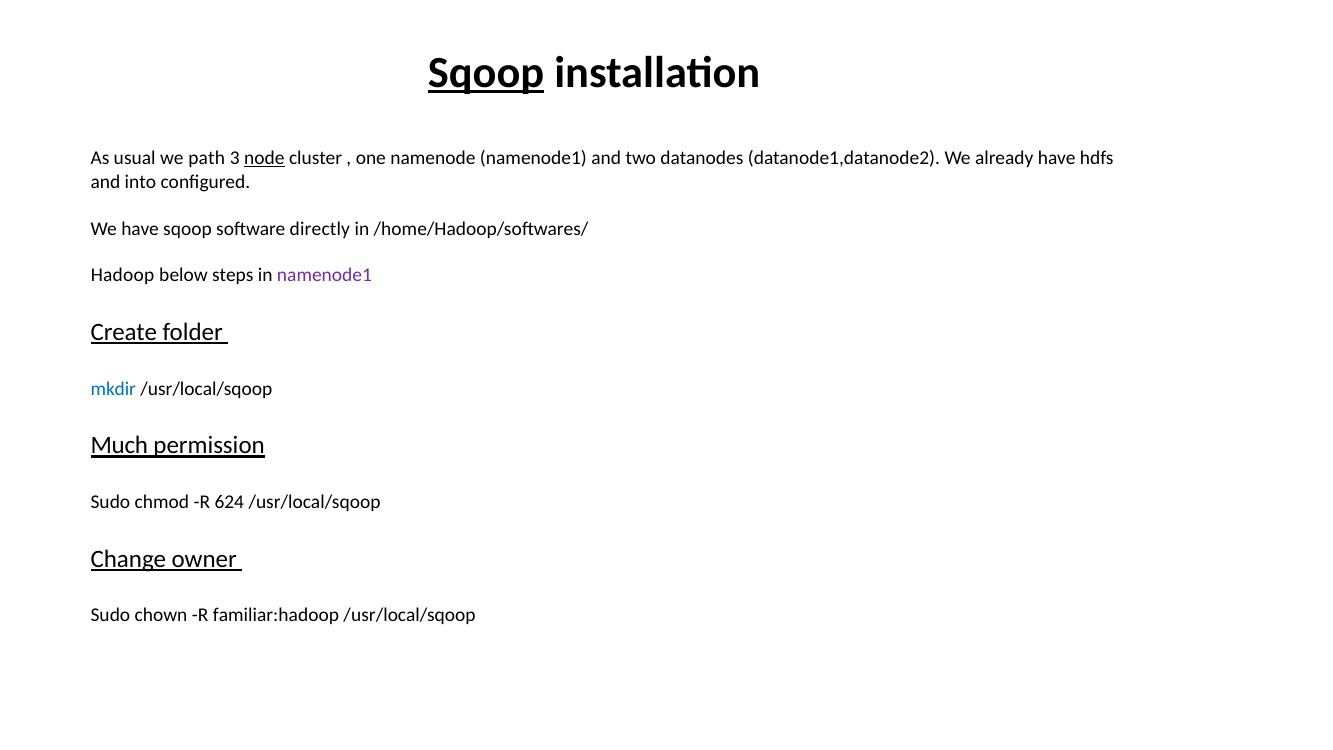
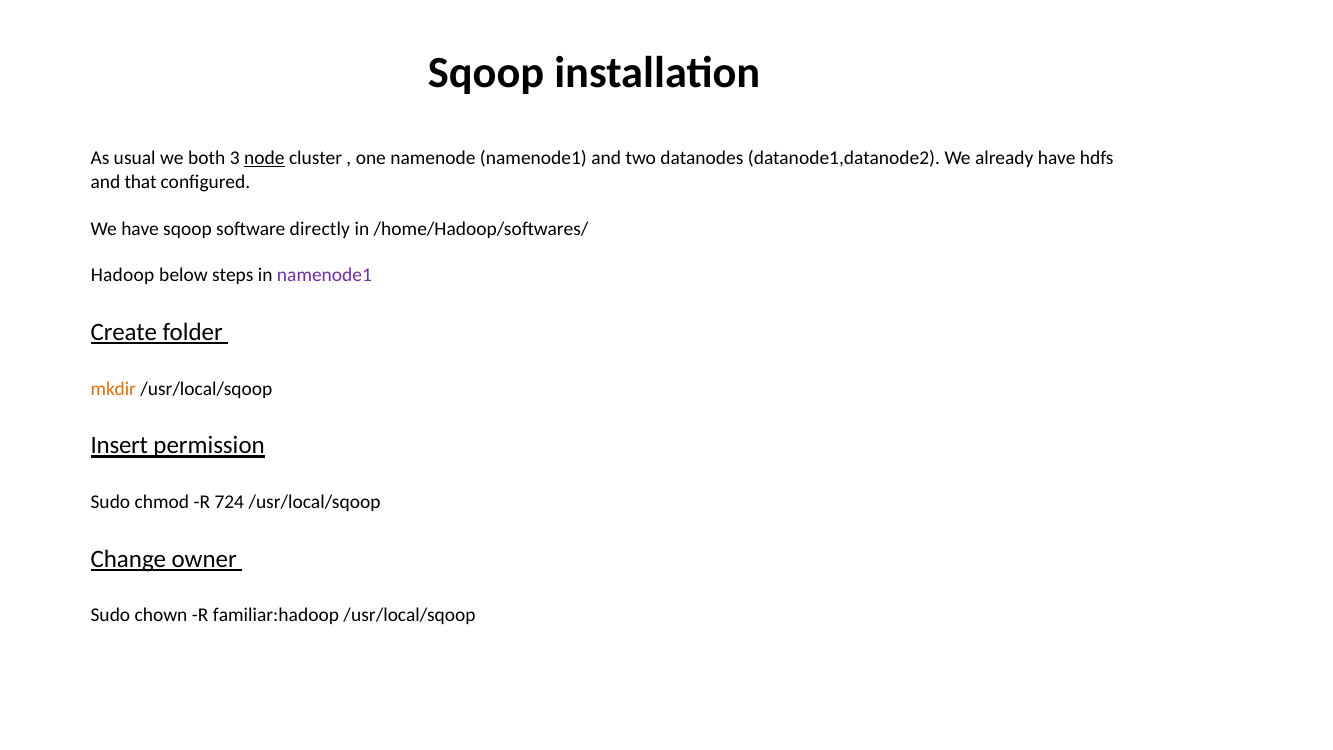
Sqoop at (486, 73) underline: present -> none
path: path -> both
into: into -> that
mkdir colour: blue -> orange
Much: Much -> Insert
624: 624 -> 724
